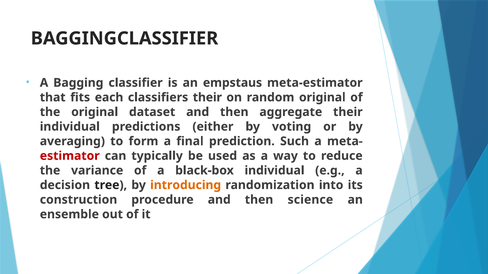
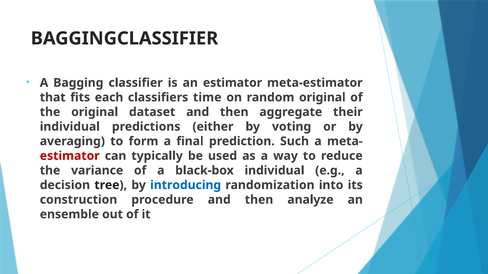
an empstaus: empstaus -> estimator
classifiers their: their -> time
introducing colour: orange -> blue
science: science -> analyze
